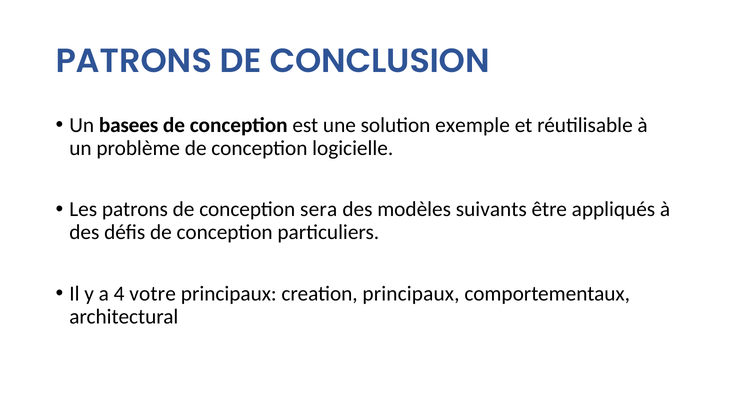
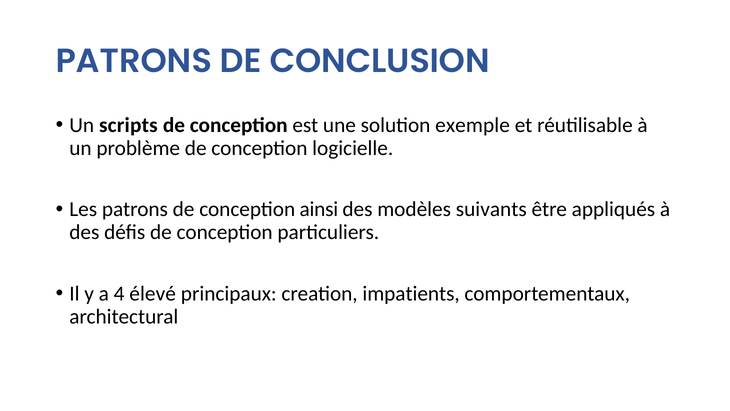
basees: basees -> scripts
sera: sera -> ainsi
votre: votre -> élevé
creation principaux: principaux -> impatients
